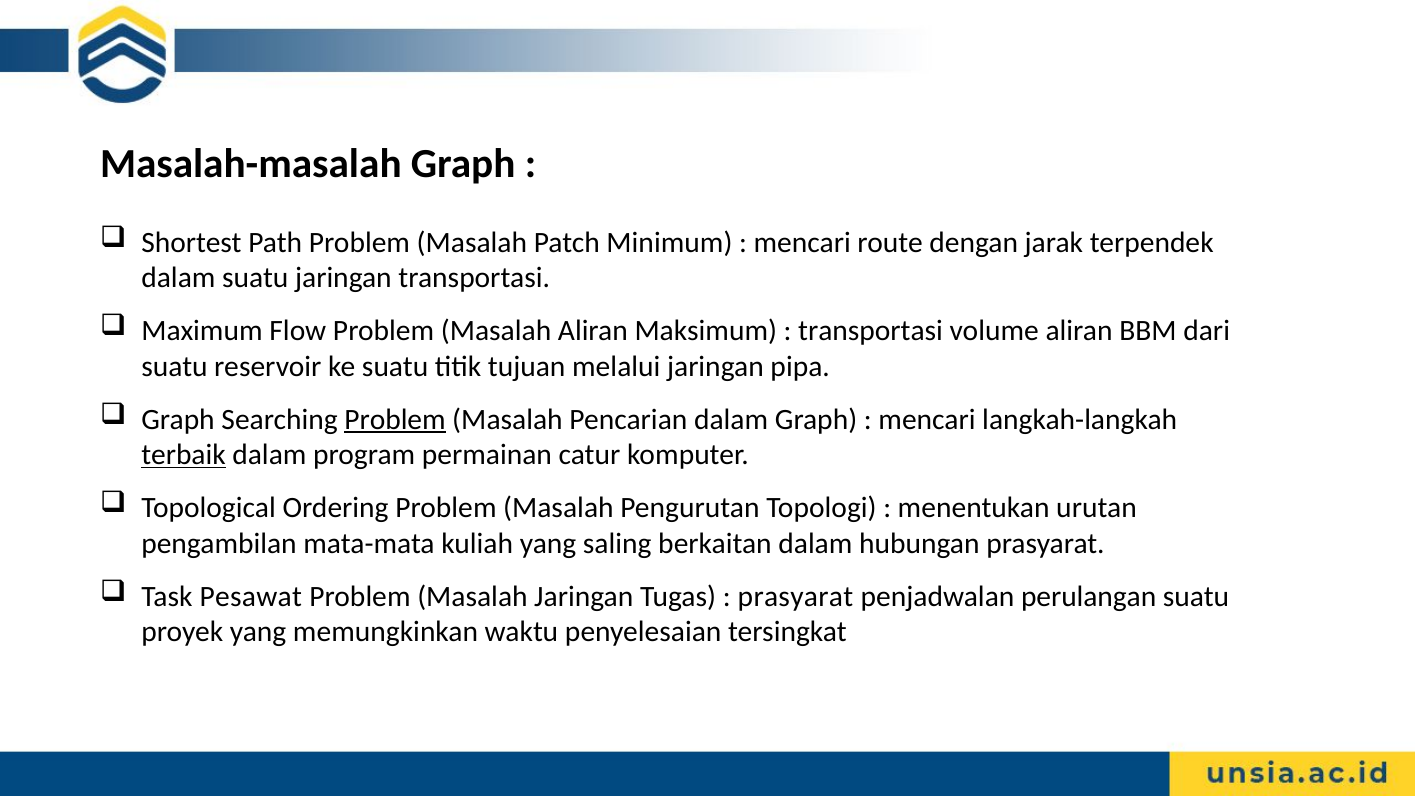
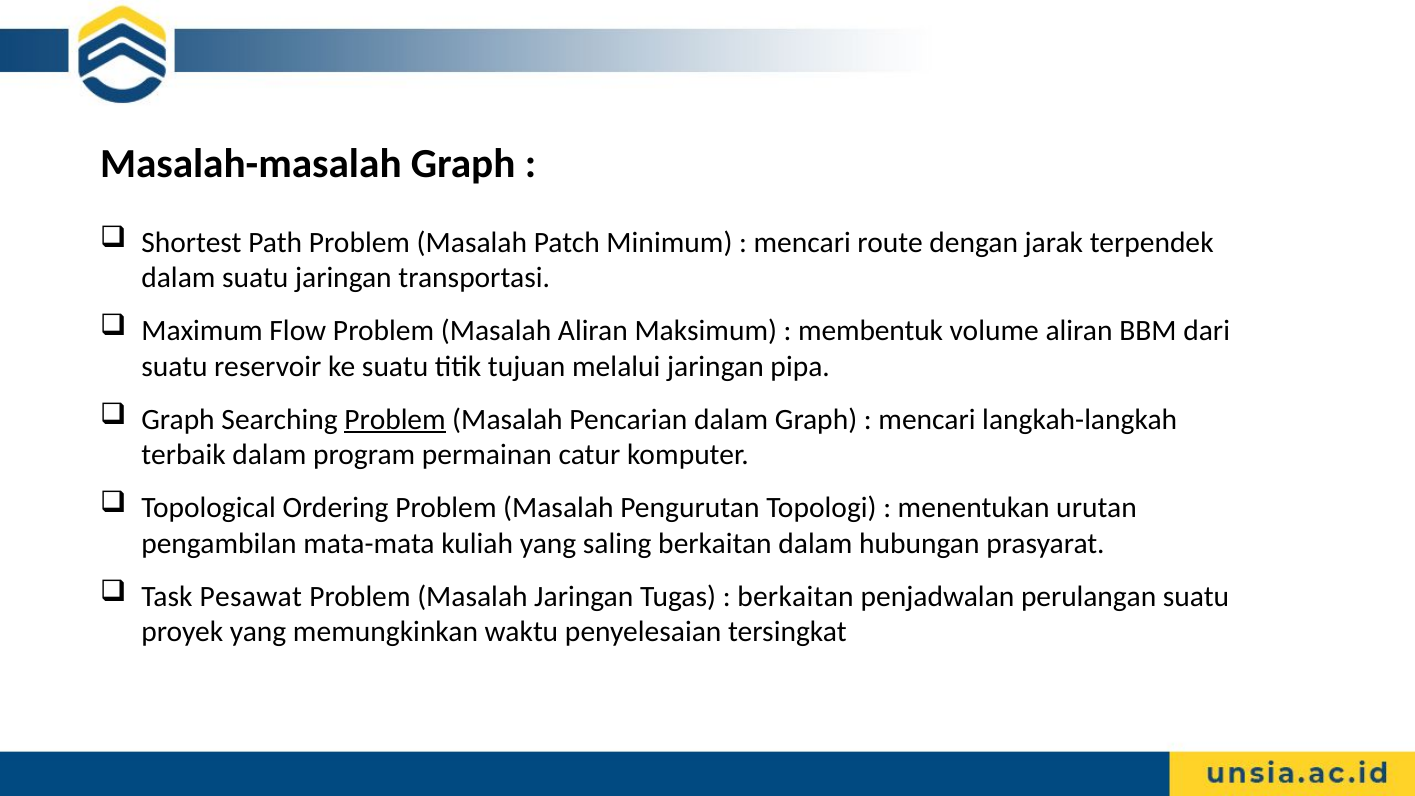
transportasi at (871, 331): transportasi -> membentuk
terbaik underline: present -> none
prasyarat at (795, 596): prasyarat -> berkaitan
